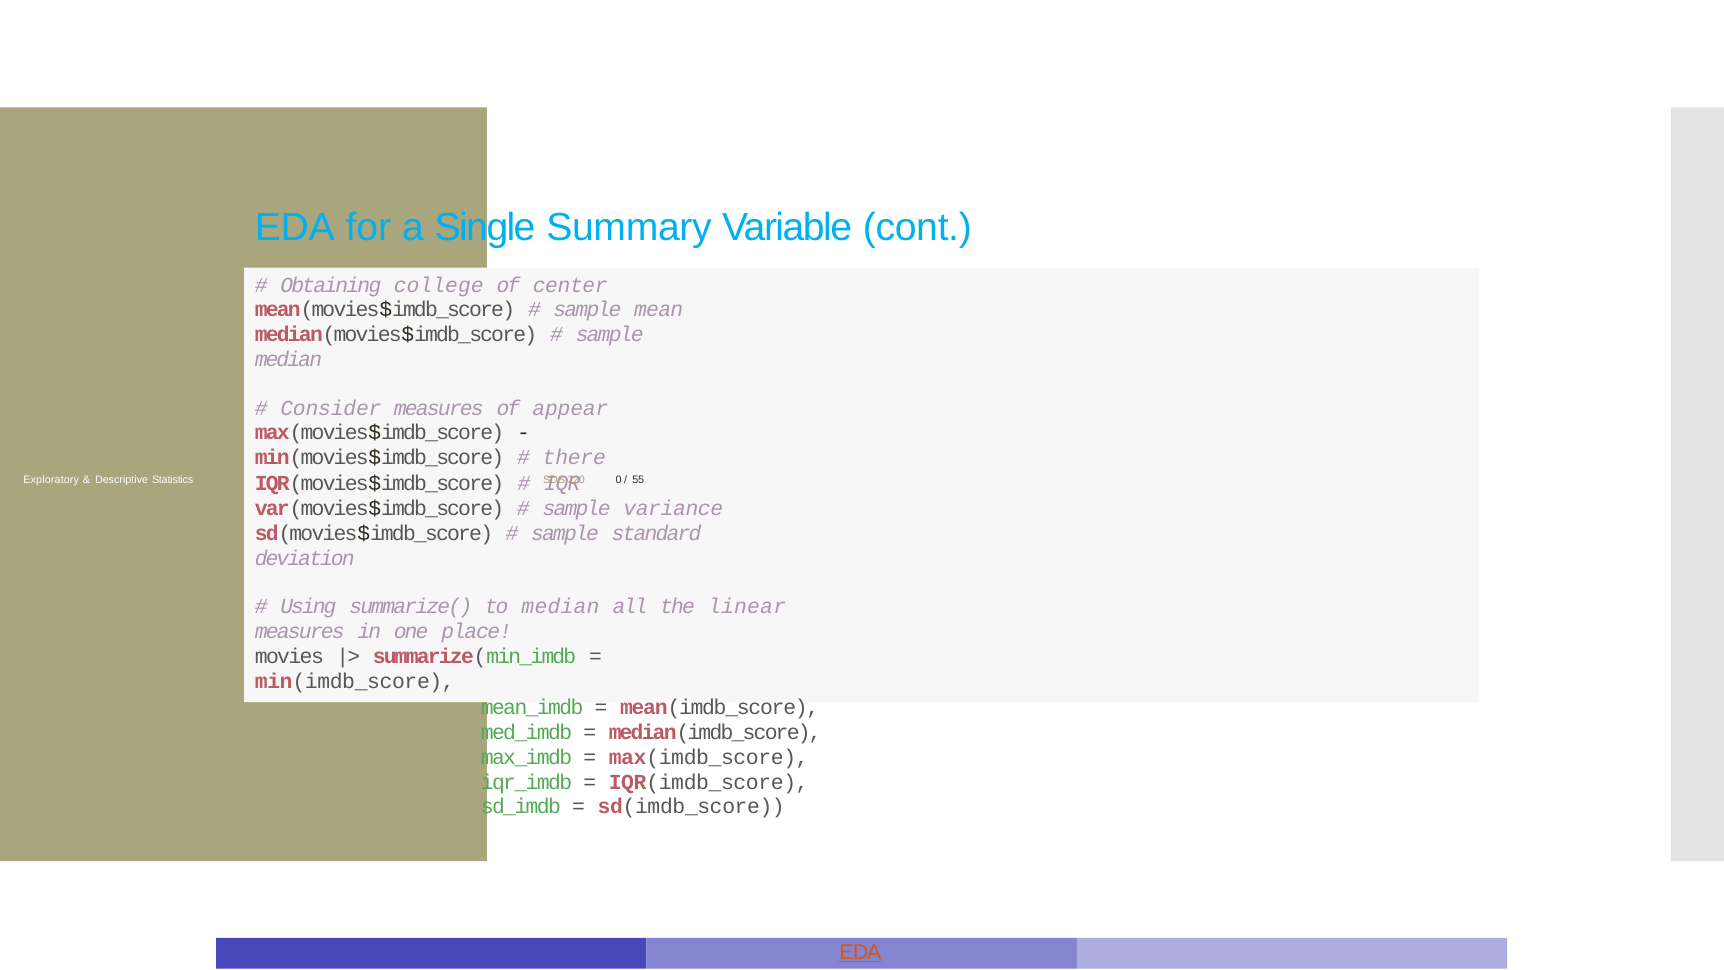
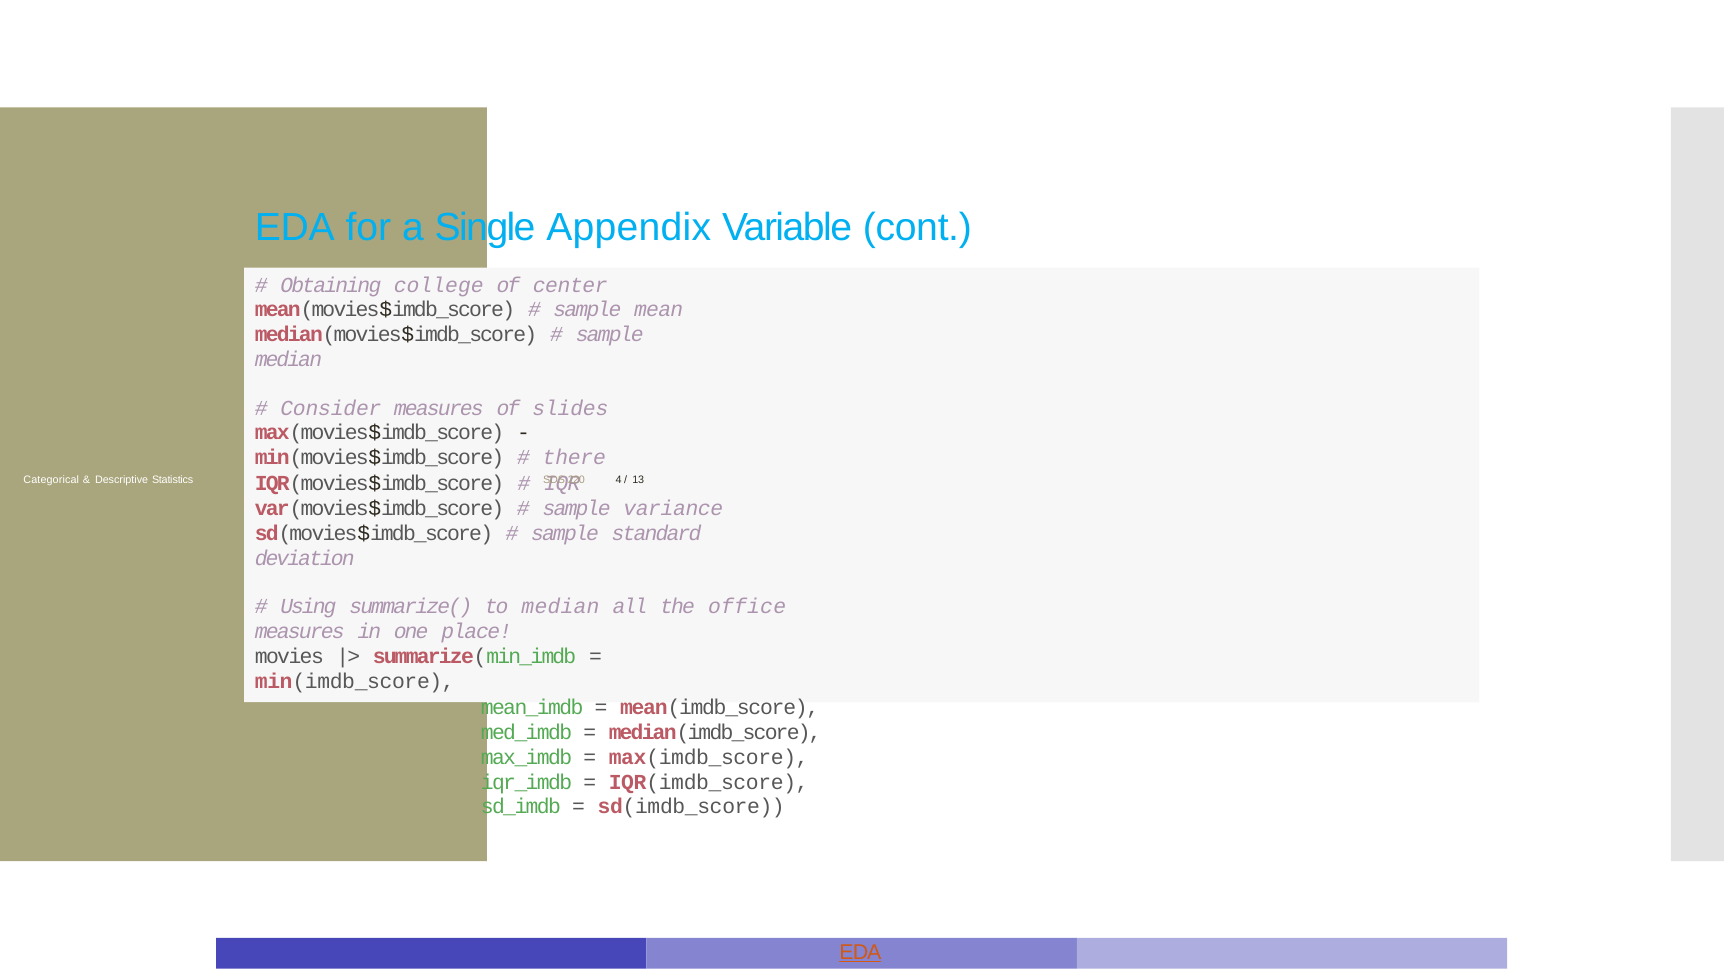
Single Summary: Summary -> Appendix
appear: appear -> slides
Exploratory: Exploratory -> Categorical
0: 0 -> 4
55: 55 -> 13
linear: linear -> office
